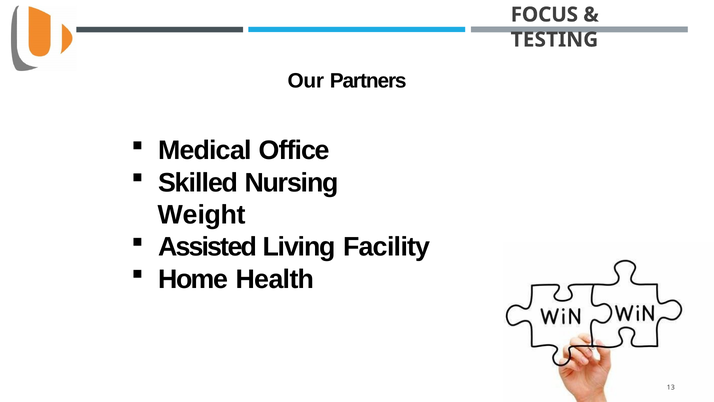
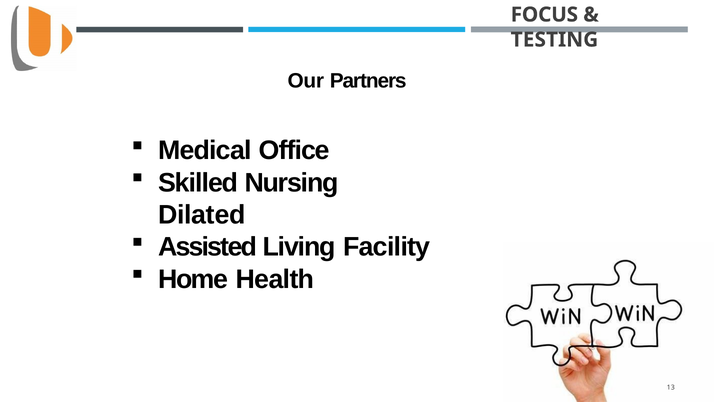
Weight: Weight -> Dilated
